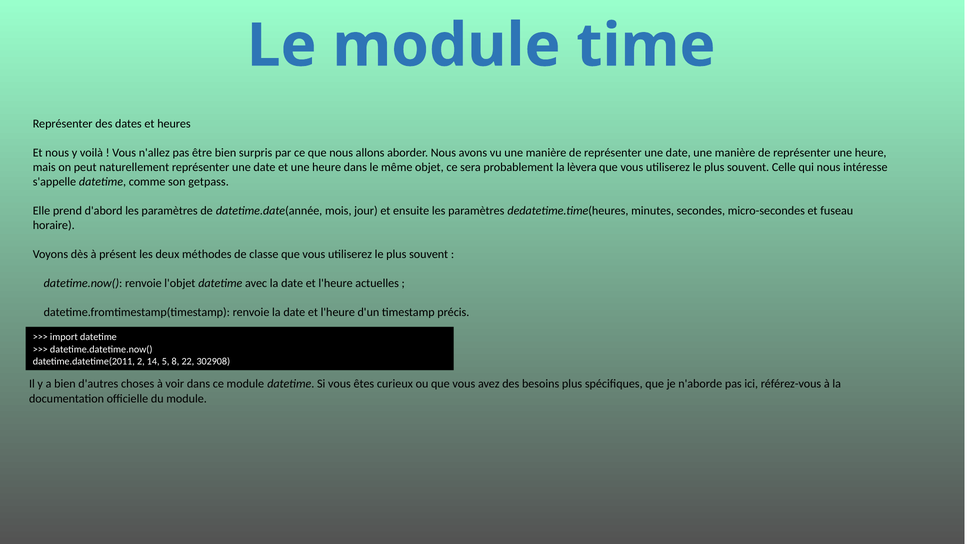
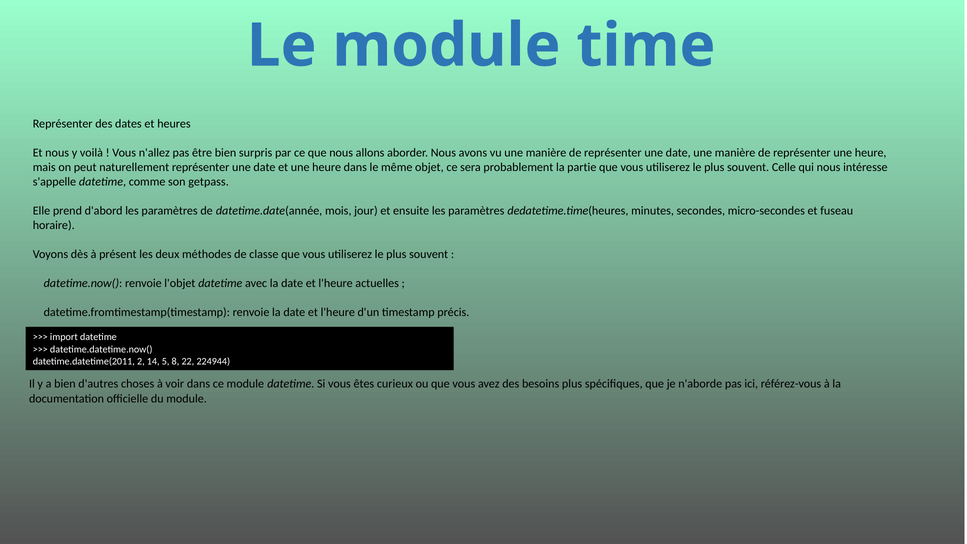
lèvera: lèvera -> partie
302908: 302908 -> 224944
